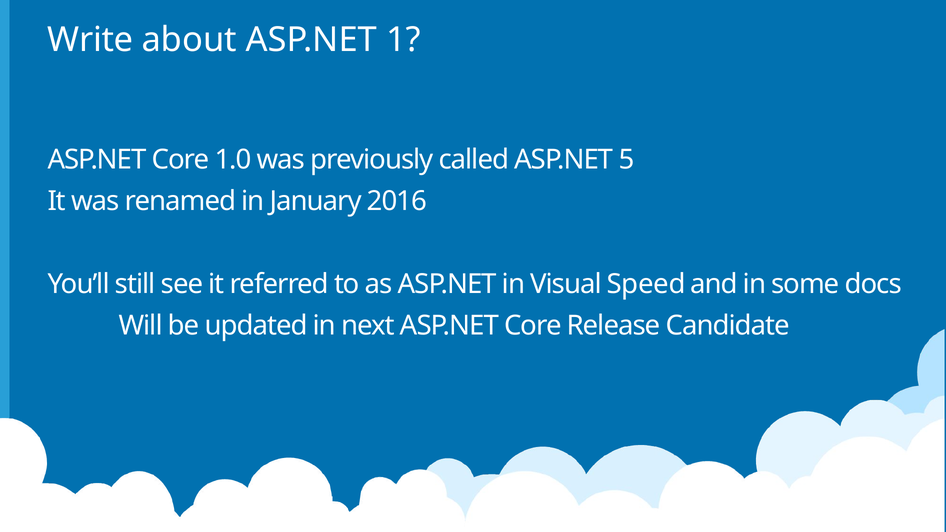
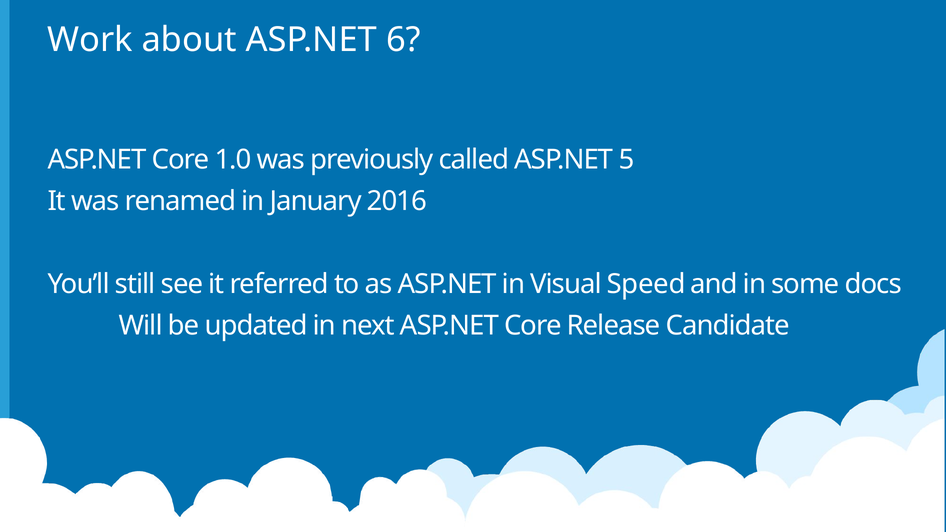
Write: Write -> Work
1: 1 -> 6
